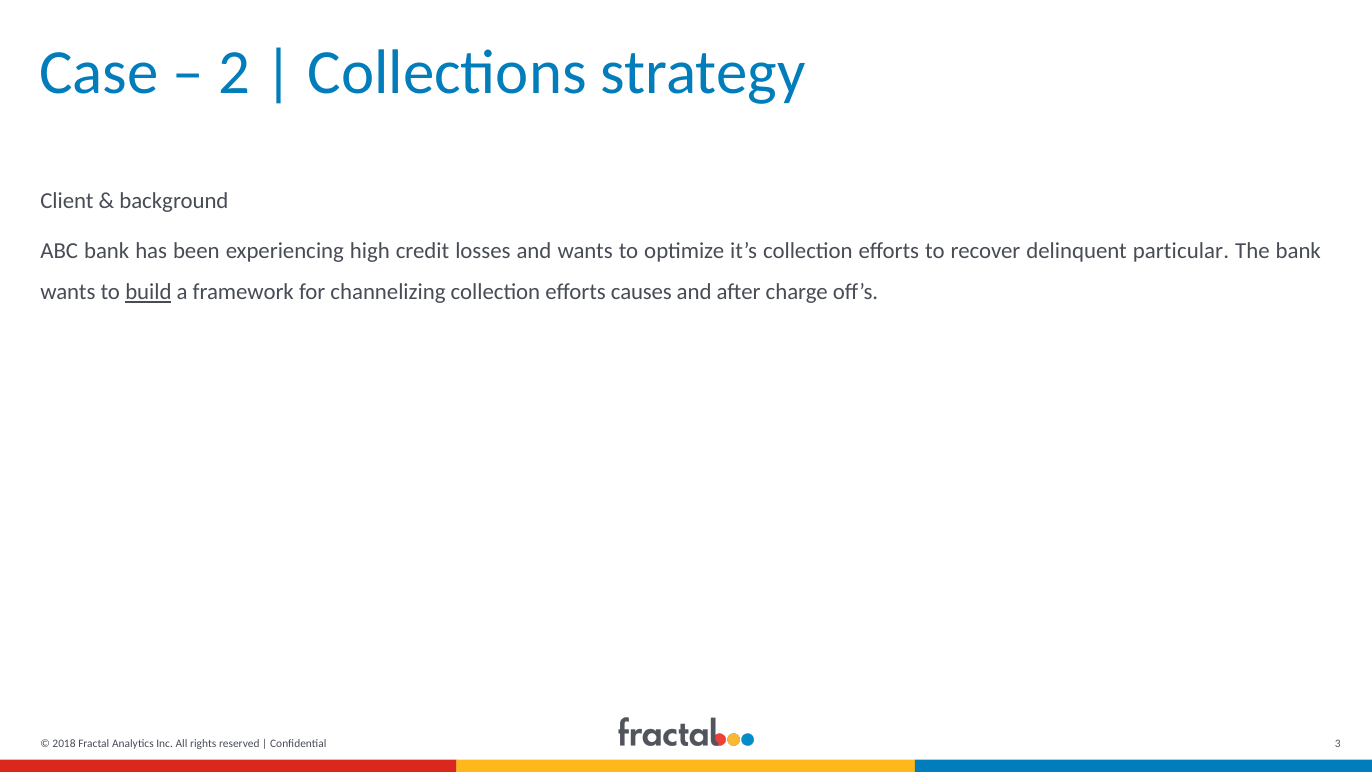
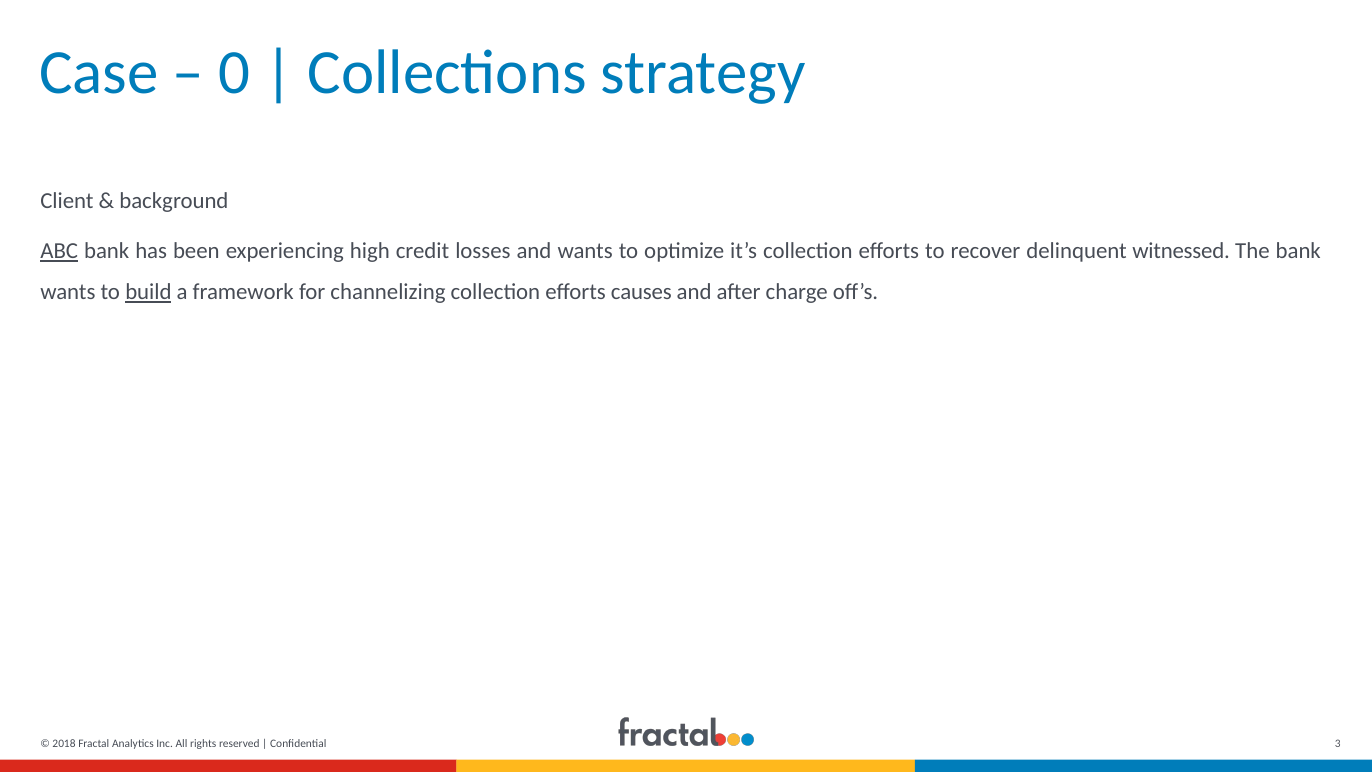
2: 2 -> 0
ABC underline: none -> present
particular: particular -> witnessed
